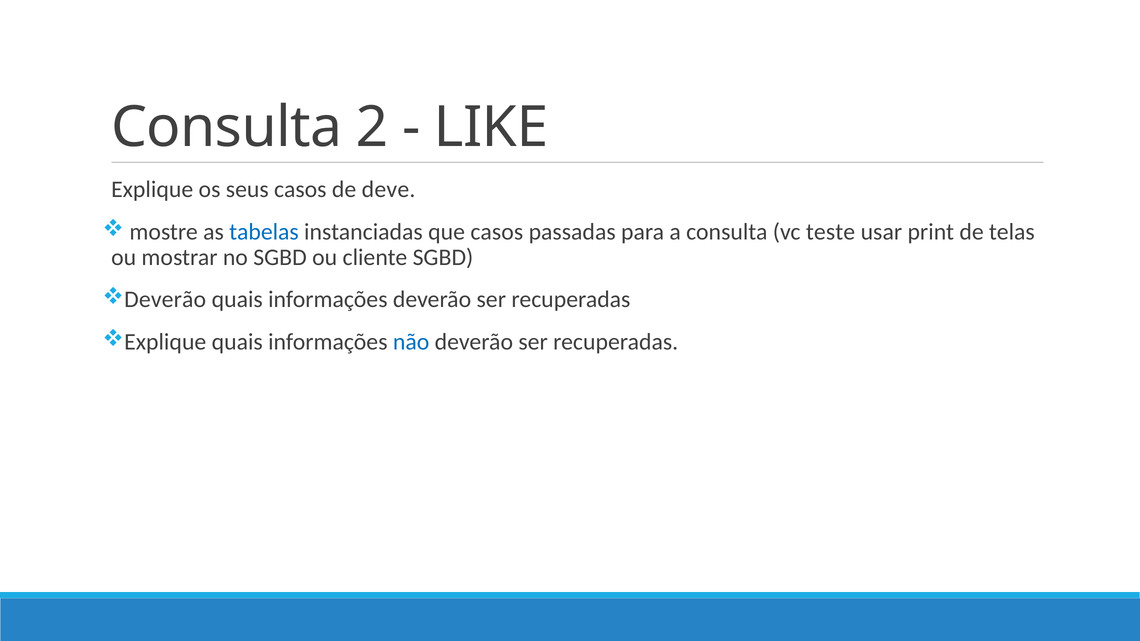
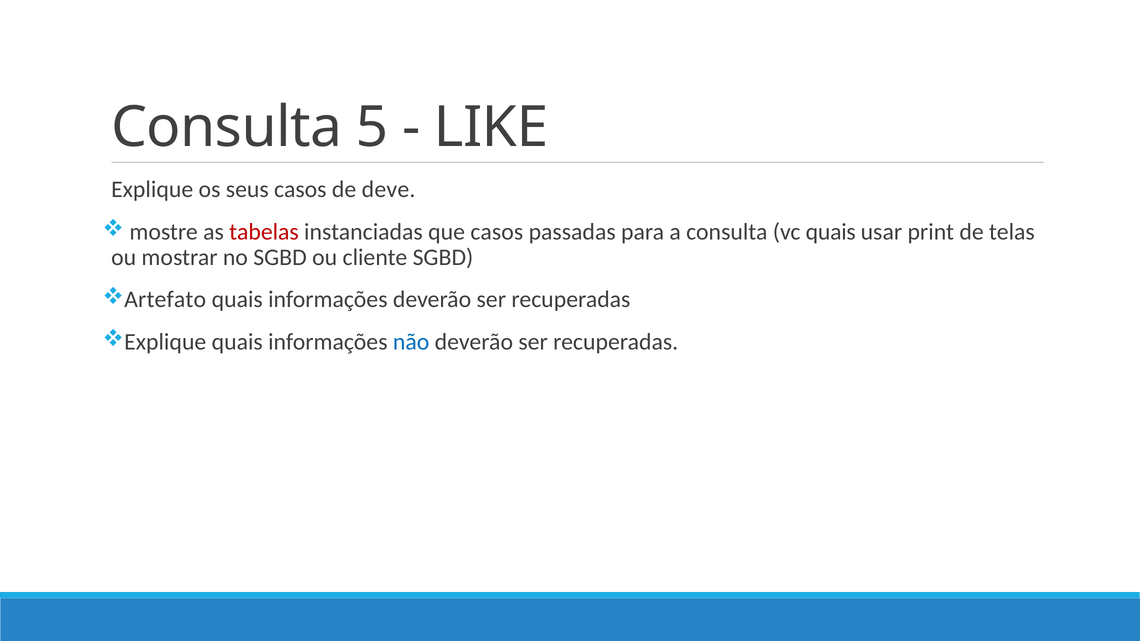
2: 2 -> 5
tabelas colour: blue -> red
vc teste: teste -> quais
Deverão at (165, 300): Deverão -> Artefato
